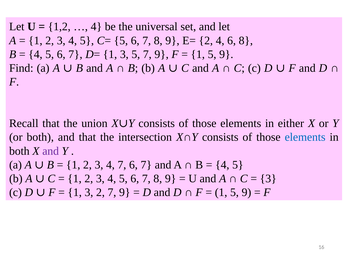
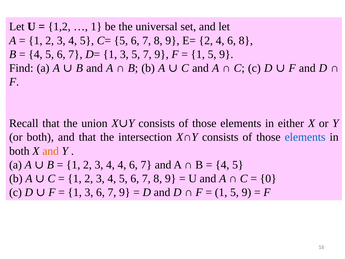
4 at (96, 27): 4 -> 1
and at (51, 151) colour: purple -> orange
4 7: 7 -> 4
3 at (268, 178): 3 -> 0
3 2: 2 -> 6
